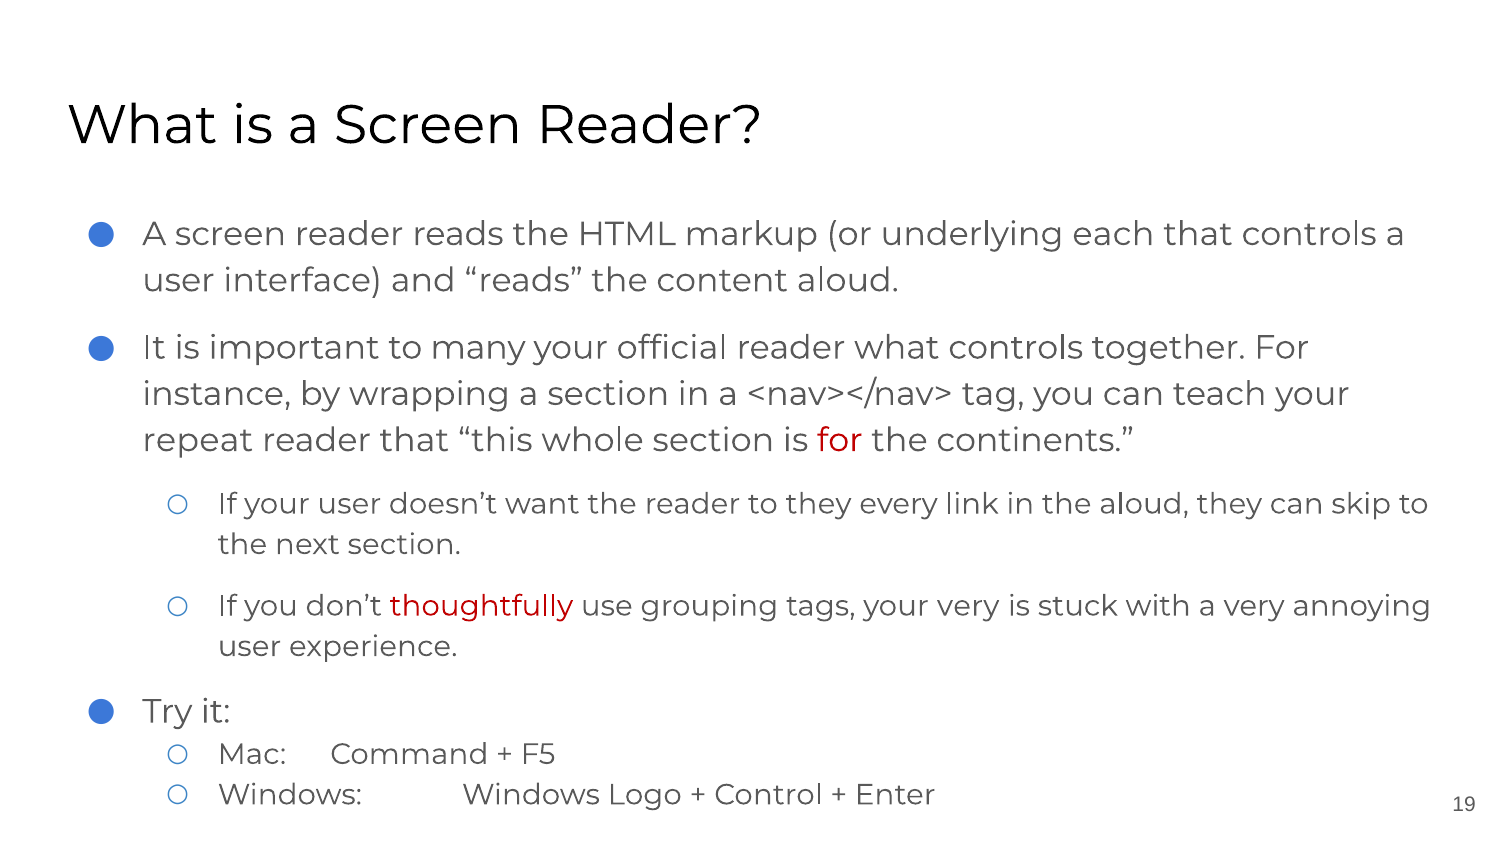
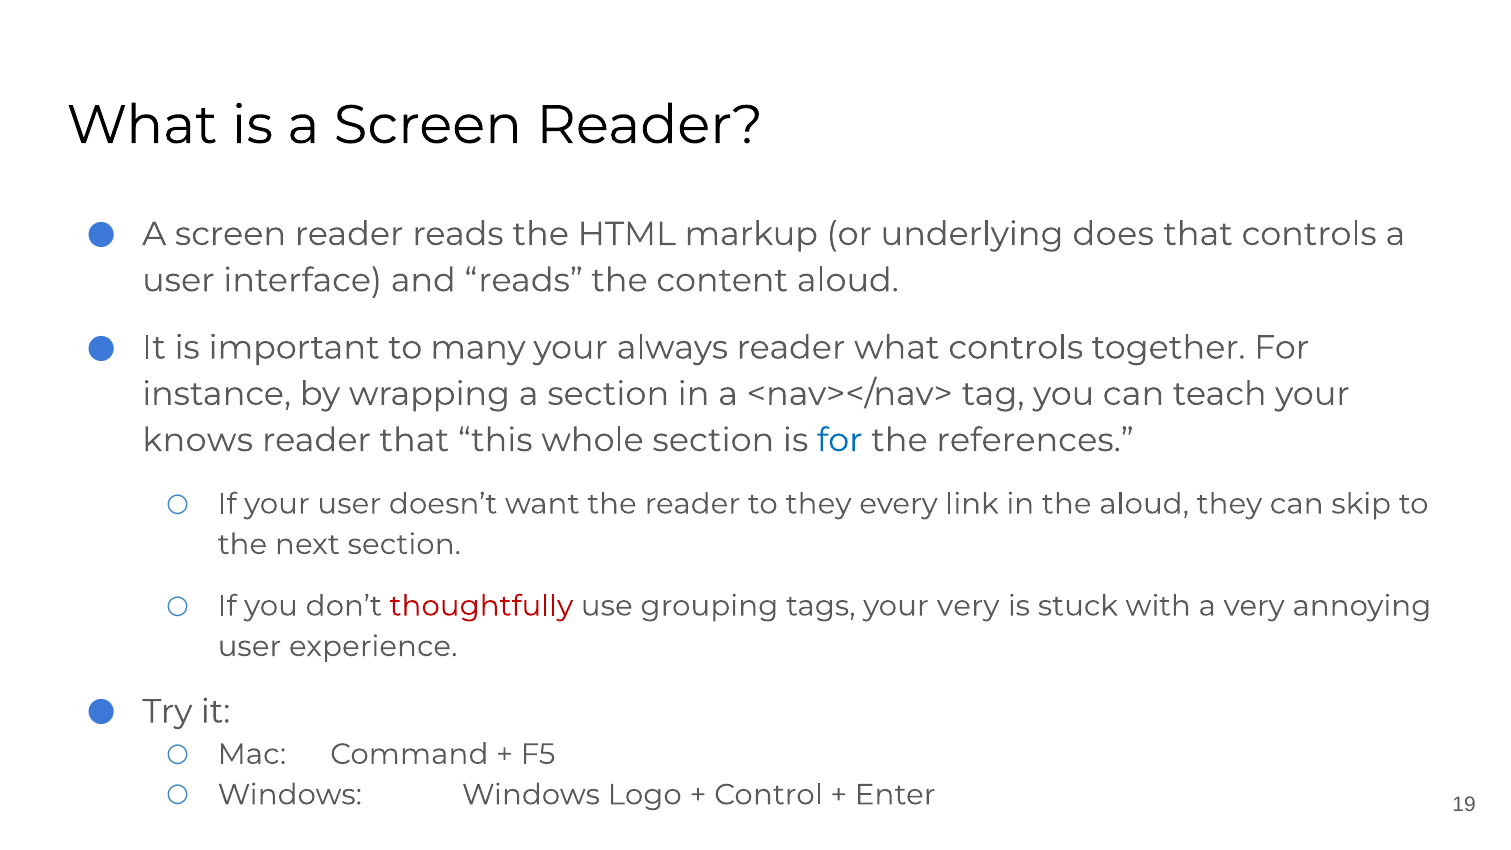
each: each -> does
official: official -> always
repeat: repeat -> knows
for at (840, 440) colour: red -> blue
continents: continents -> references
